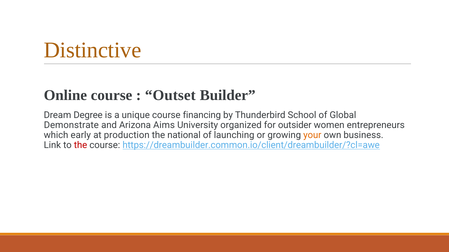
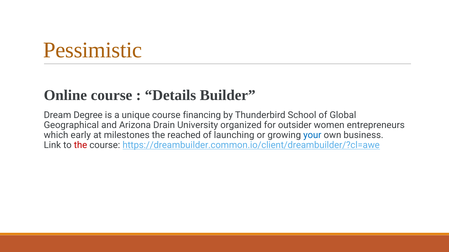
Distinctive: Distinctive -> Pessimistic
Outset: Outset -> Details
Demonstrate: Demonstrate -> Geographical
Aims: Aims -> Drain
production: production -> milestones
national: national -> reached
your colour: orange -> blue
